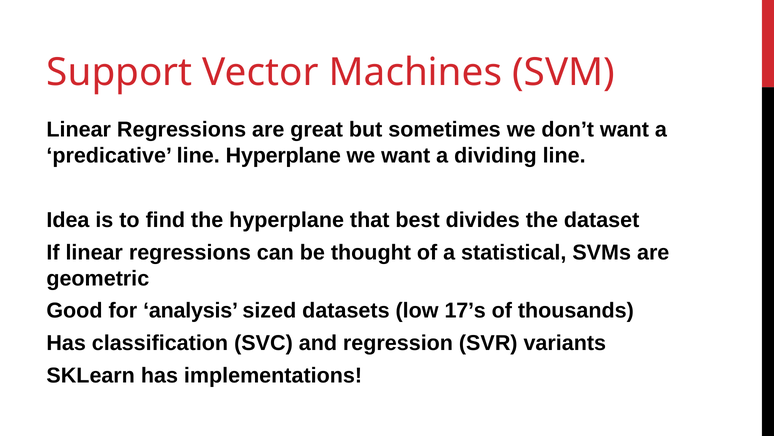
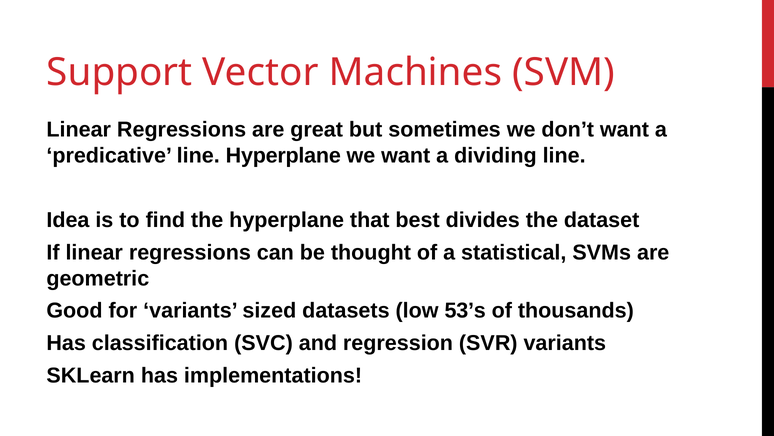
for analysis: analysis -> variants
17’s: 17’s -> 53’s
